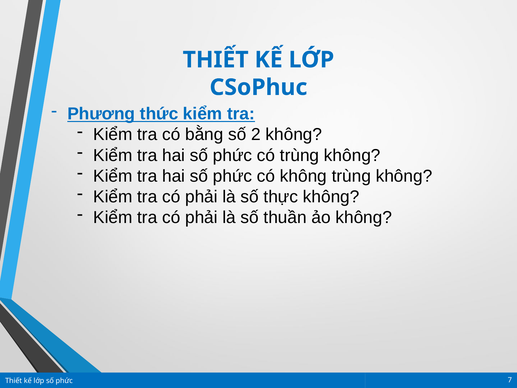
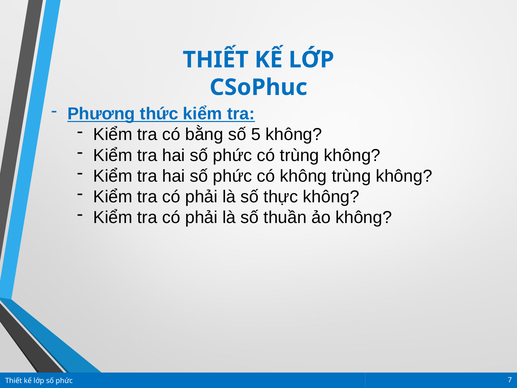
2: 2 -> 5
